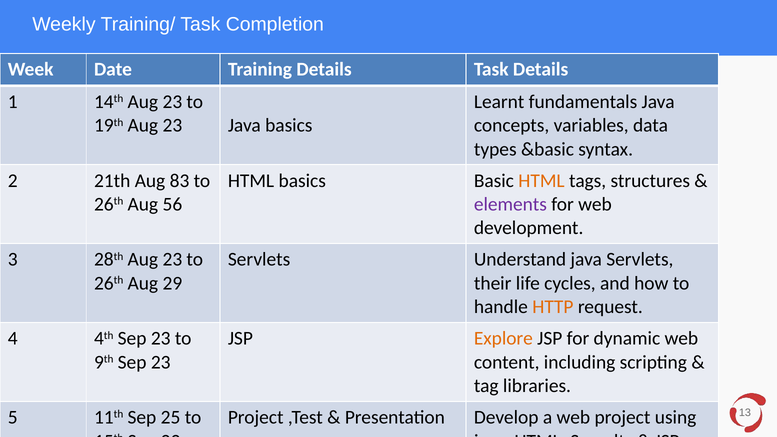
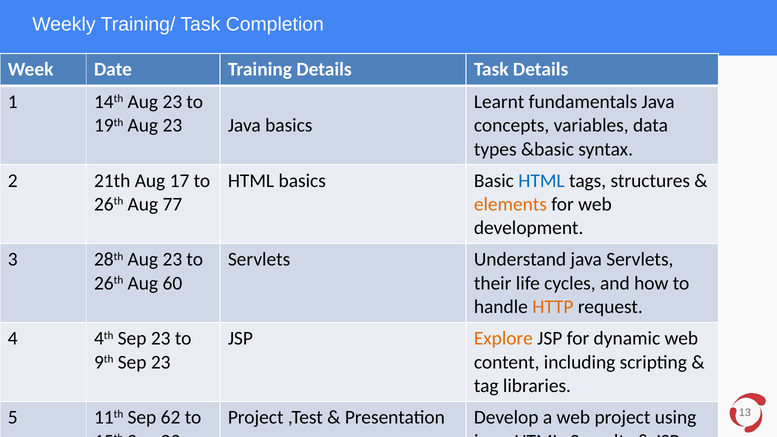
83: 83 -> 17
HTML at (541, 181) colour: orange -> blue
56: 56 -> 77
elements colour: purple -> orange
29: 29 -> 60
25: 25 -> 62
